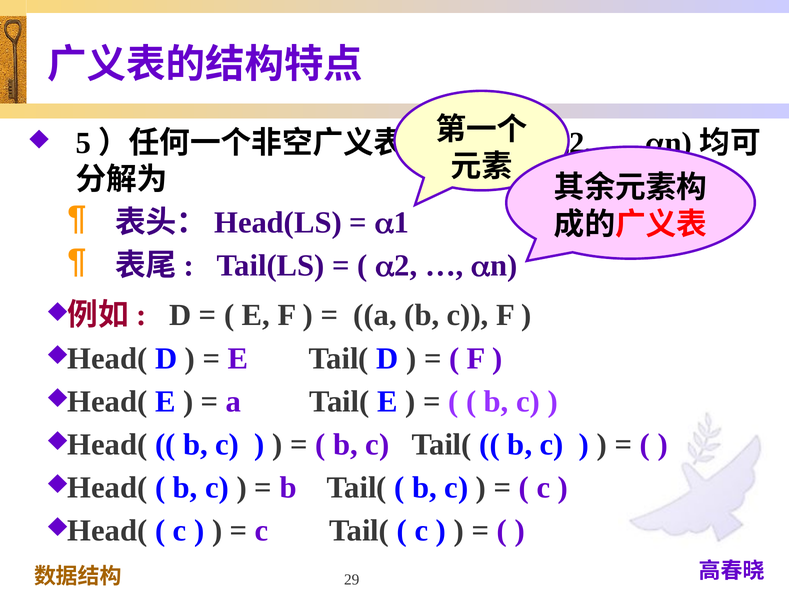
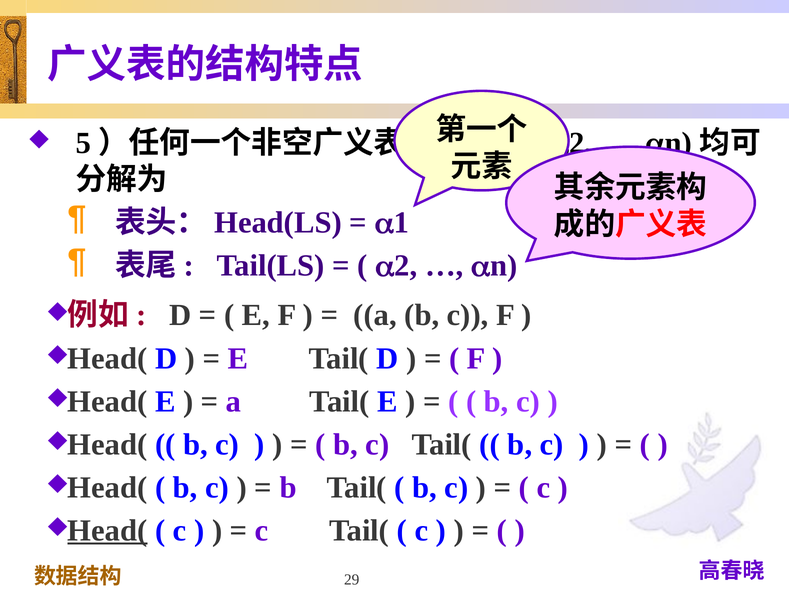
Head( at (107, 530) underline: none -> present
